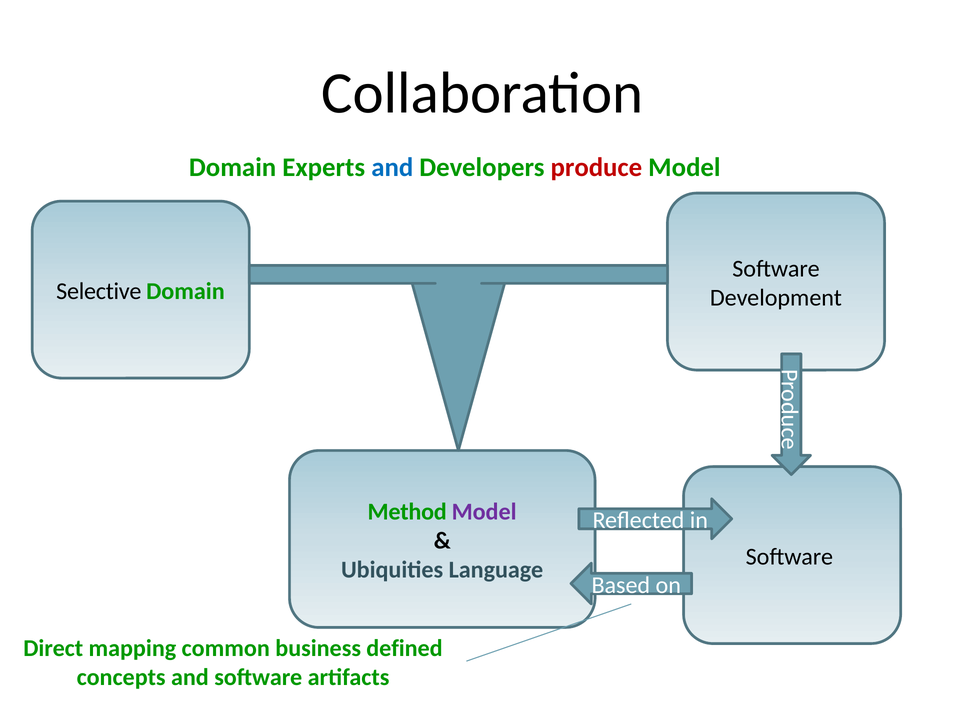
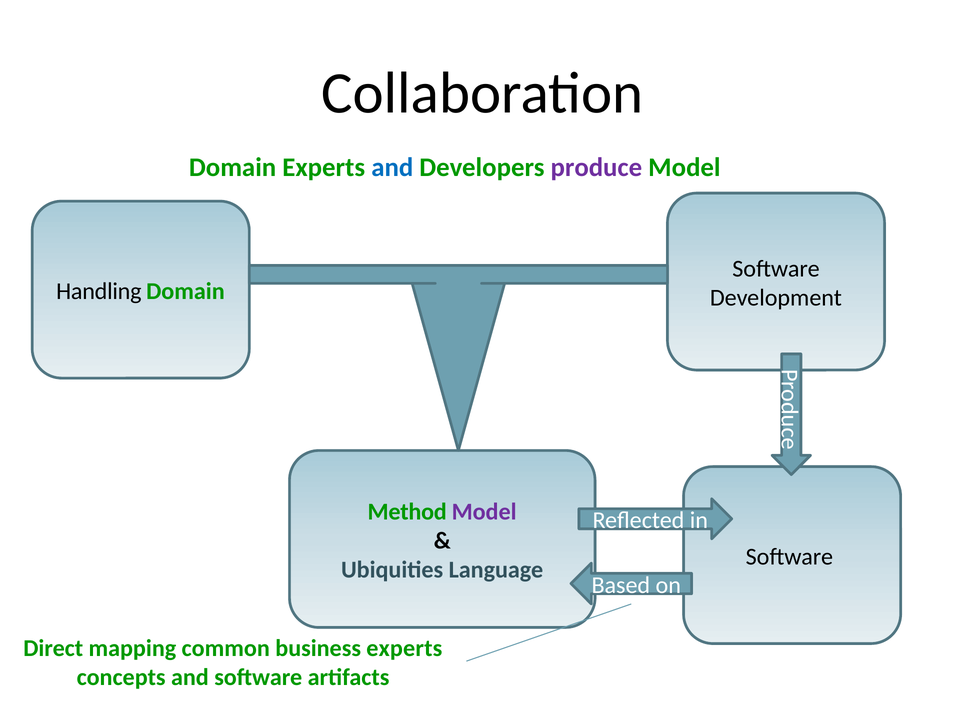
produce colour: red -> purple
Selective: Selective -> Handling
business defined: defined -> experts
